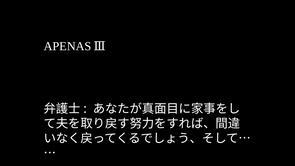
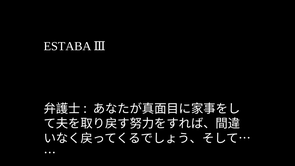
APENAS: APENAS -> ESTABA
